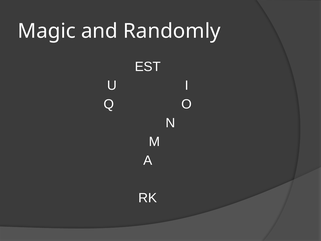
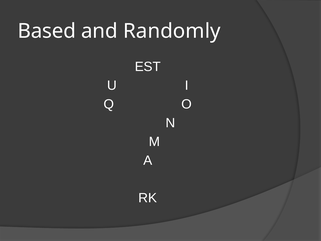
Magic: Magic -> Based
